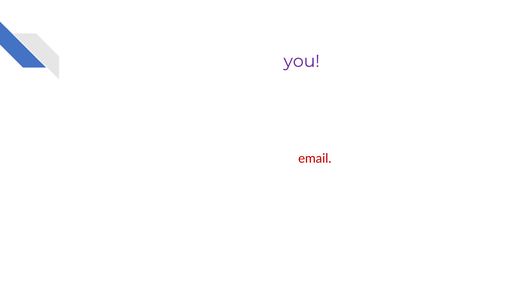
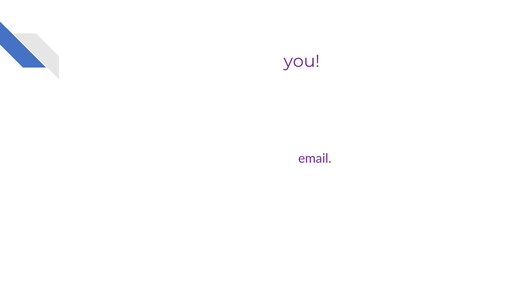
email colour: red -> purple
